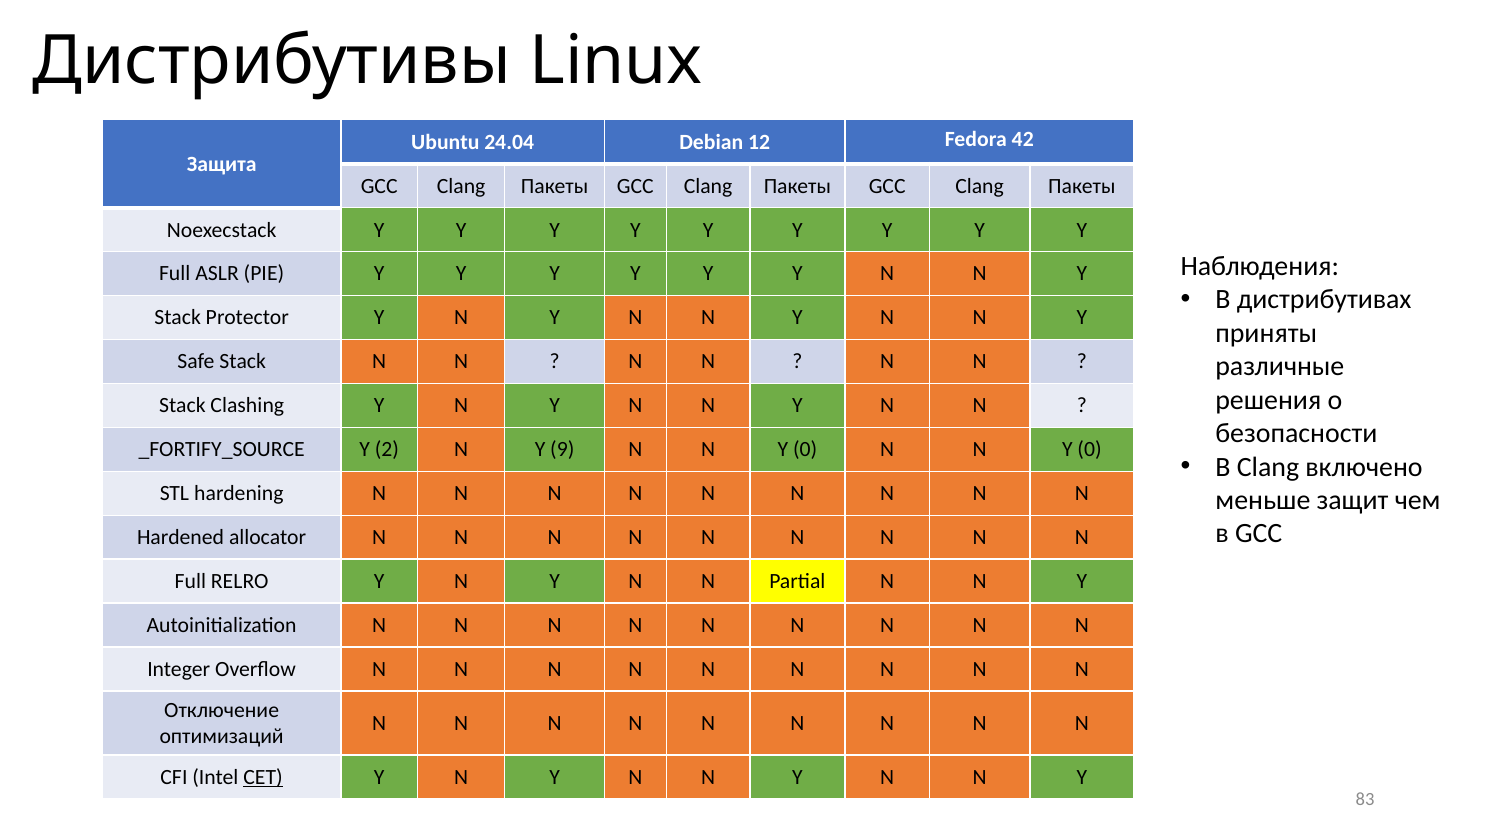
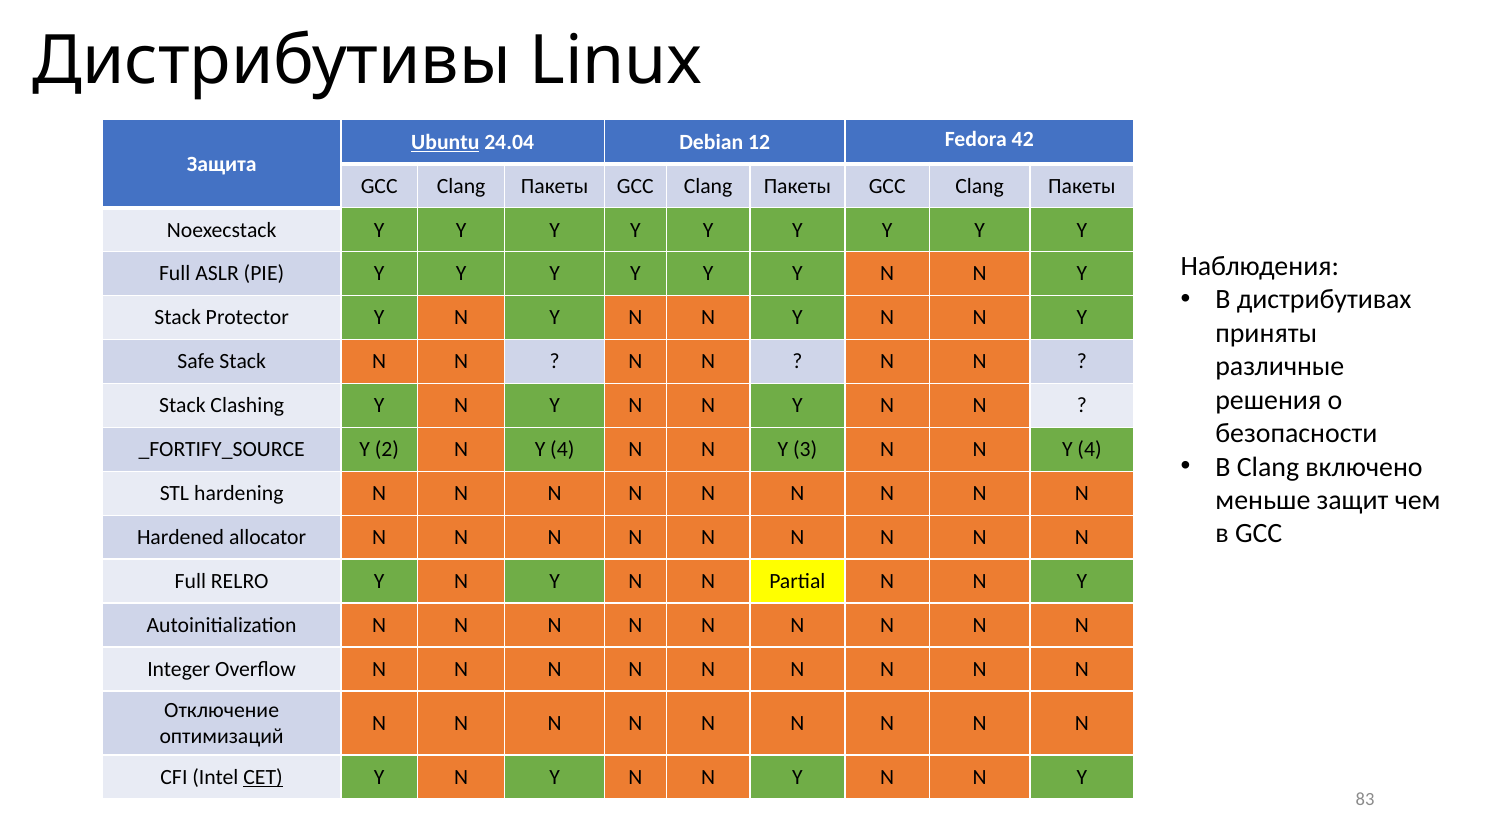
Ubuntu underline: none -> present
2 N Y 9: 9 -> 4
0 at (805, 450): 0 -> 3
0 at (1090, 450): 0 -> 4
